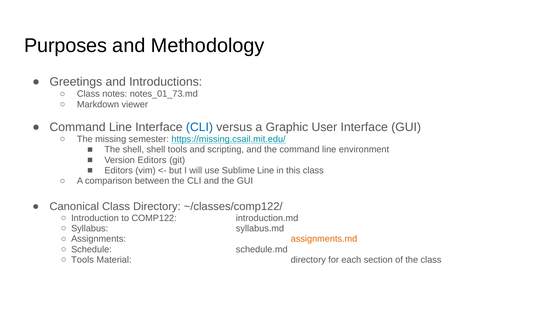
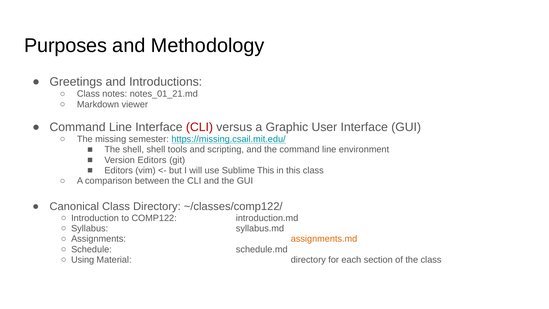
notes_01_73.md: notes_01_73.md -> notes_01_21.md
CLI at (199, 127) colour: blue -> red
Sublime Line: Line -> This
Tools at (83, 260): Tools -> Using
